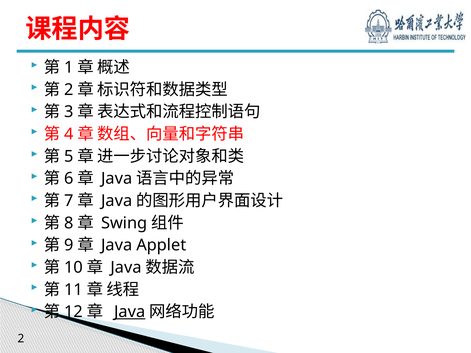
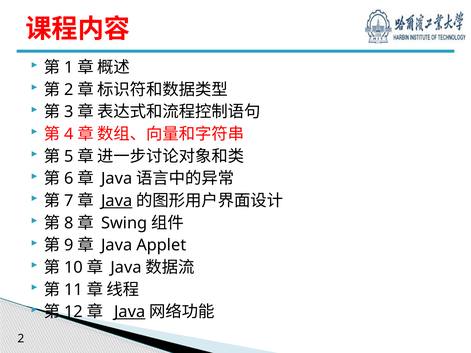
Java at (117, 201) underline: none -> present
